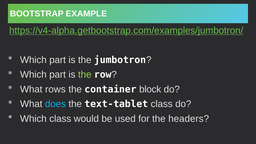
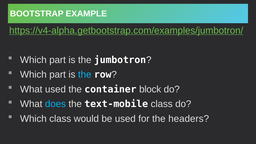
the at (85, 75) colour: light green -> light blue
What rows: rows -> used
text-tablet: text-tablet -> text-mobile
